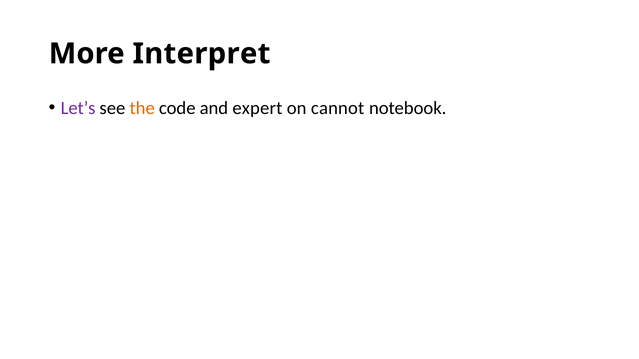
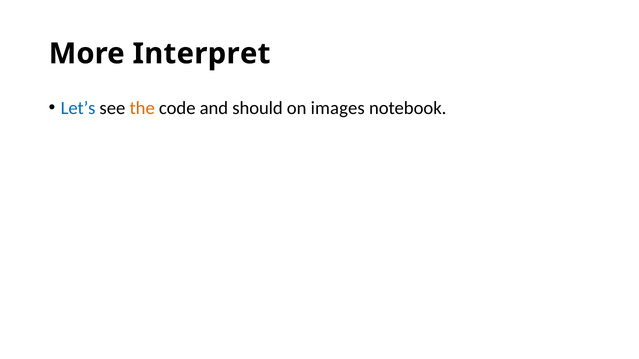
Let’s colour: purple -> blue
expert: expert -> should
cannot: cannot -> images
